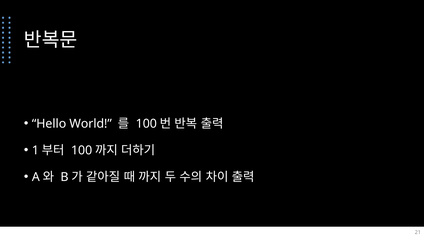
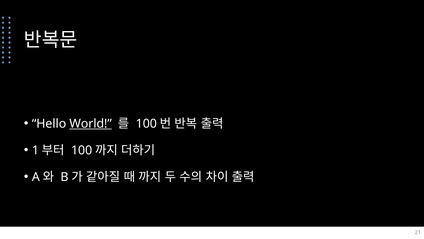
World underline: none -> present
